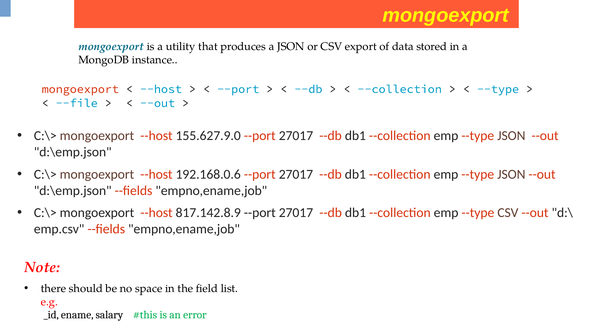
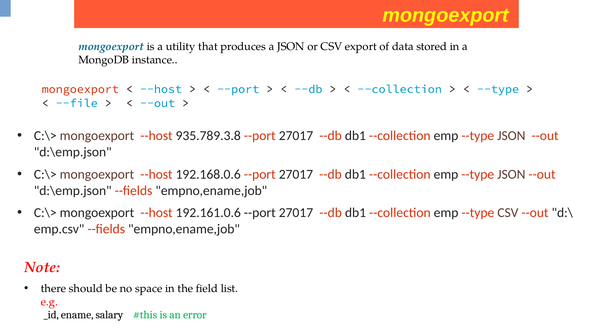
155.627.9.0: 155.627.9.0 -> 935.789.3.8
817.142.8.9: 817.142.8.9 -> 192.161.0.6
